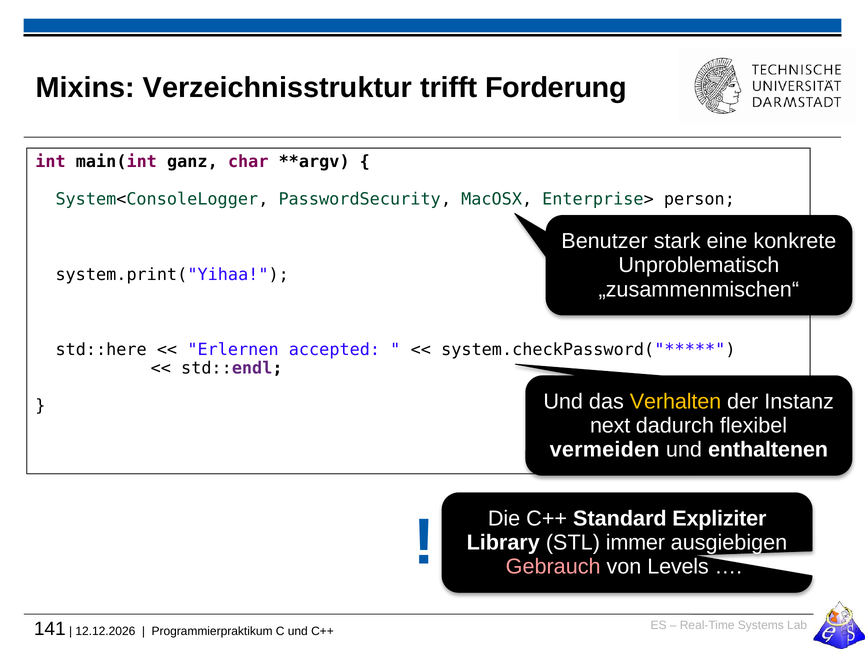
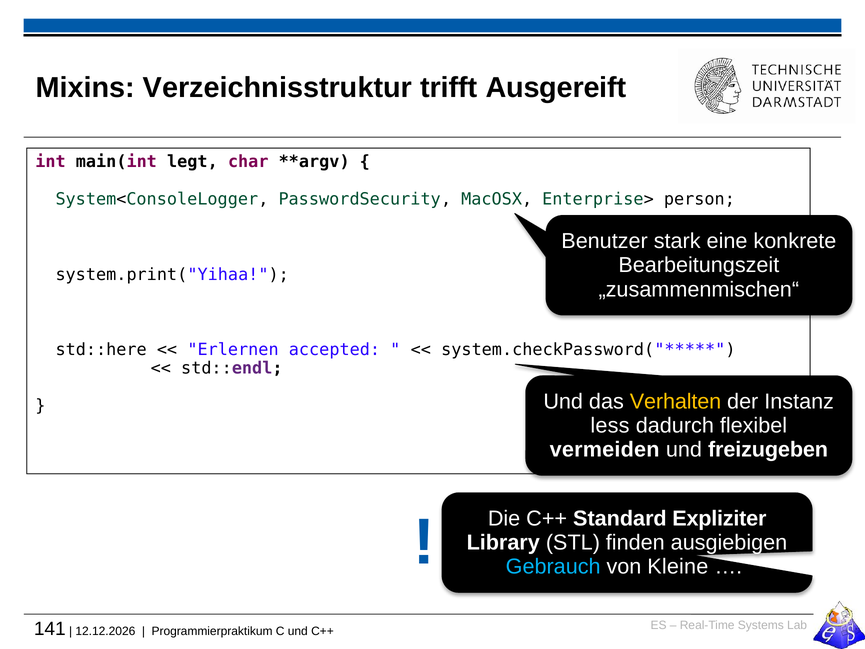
Forderung: Forderung -> Ausgereift
ganz: ganz -> legt
Unproblematisch: Unproblematisch -> Bearbeitungszeit
next: next -> less
enthaltenen: enthaltenen -> freizugeben
immer: immer -> finden
Gebrauch colour: pink -> light blue
Levels: Levels -> Kleine
